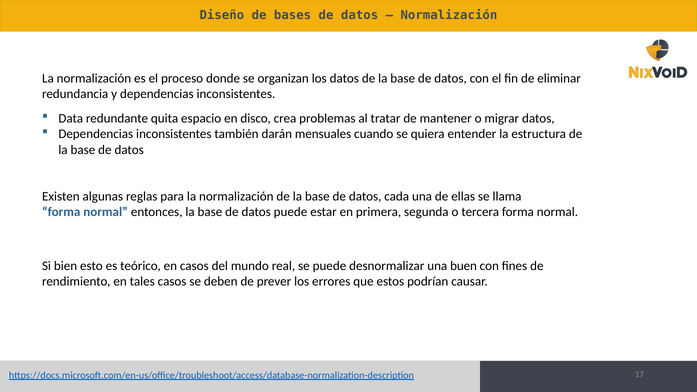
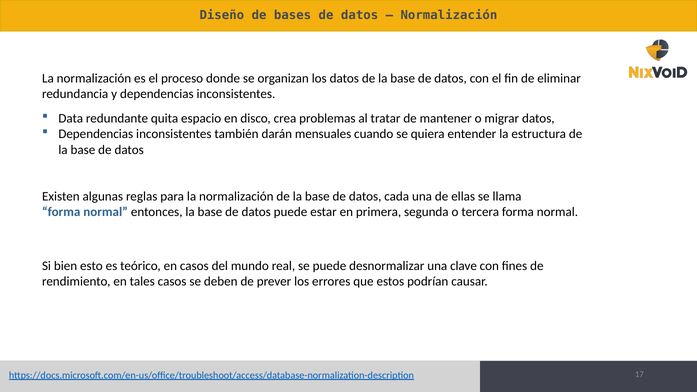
buen: buen -> clave
